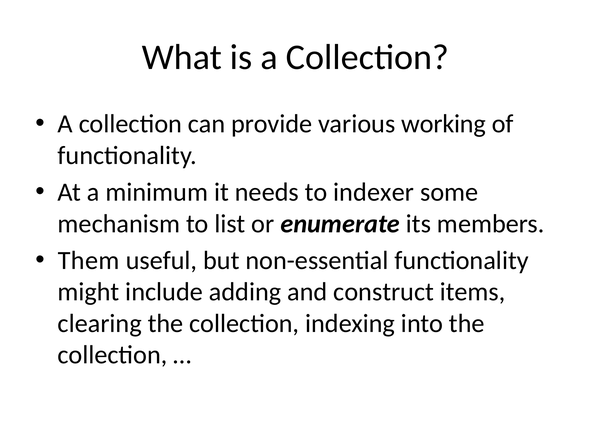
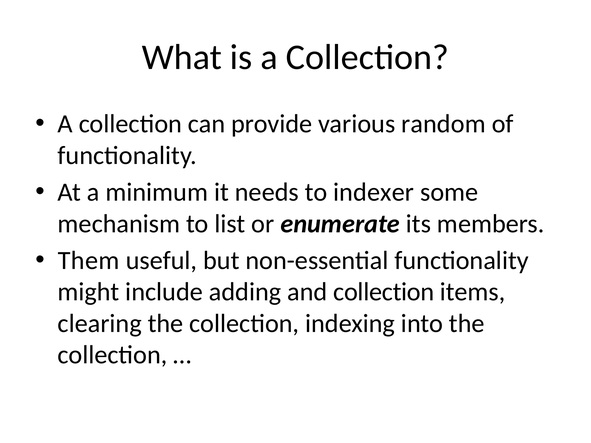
working: working -> random
and construct: construct -> collection
